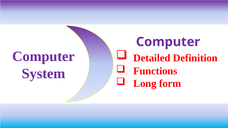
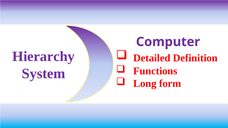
Computer at (44, 57): Computer -> Hierarchy
